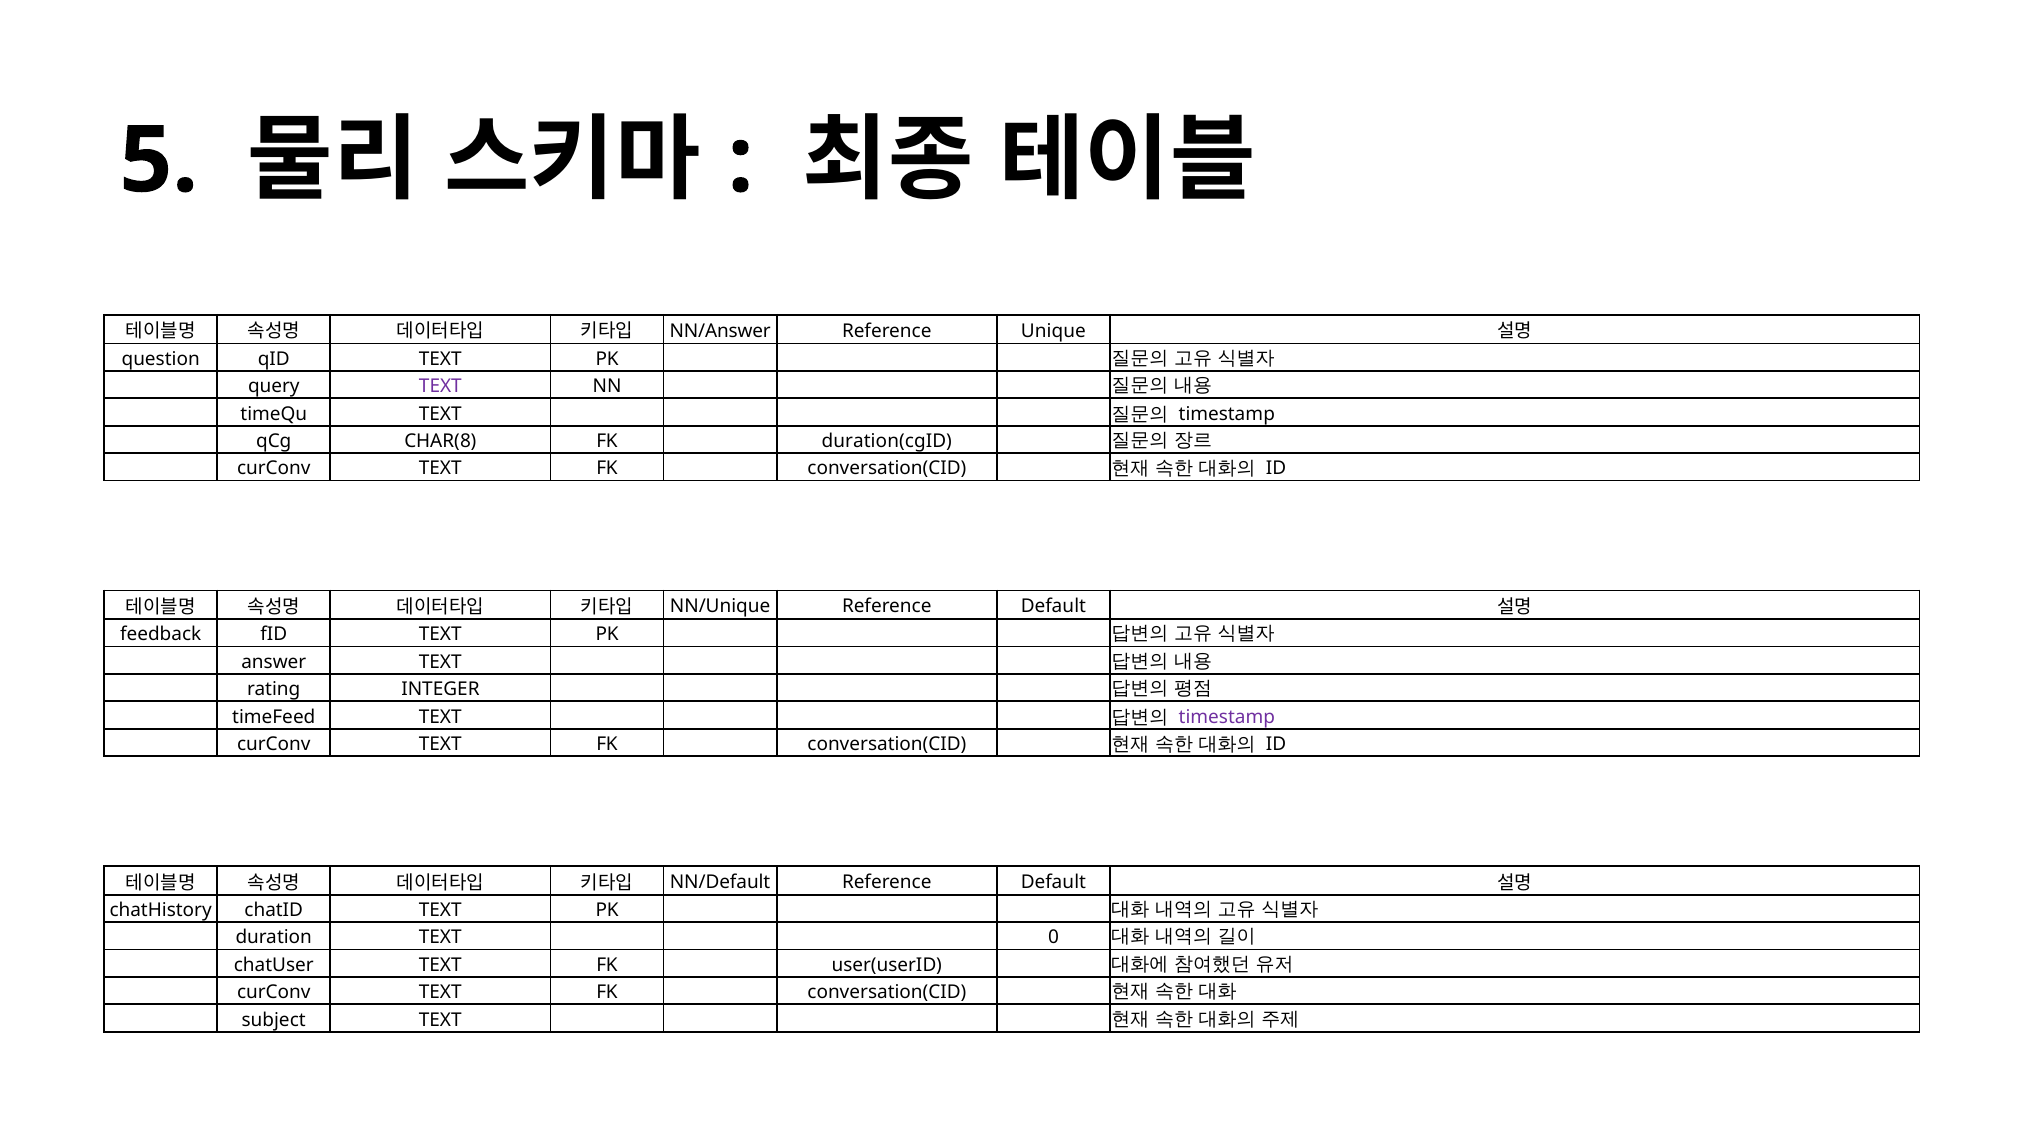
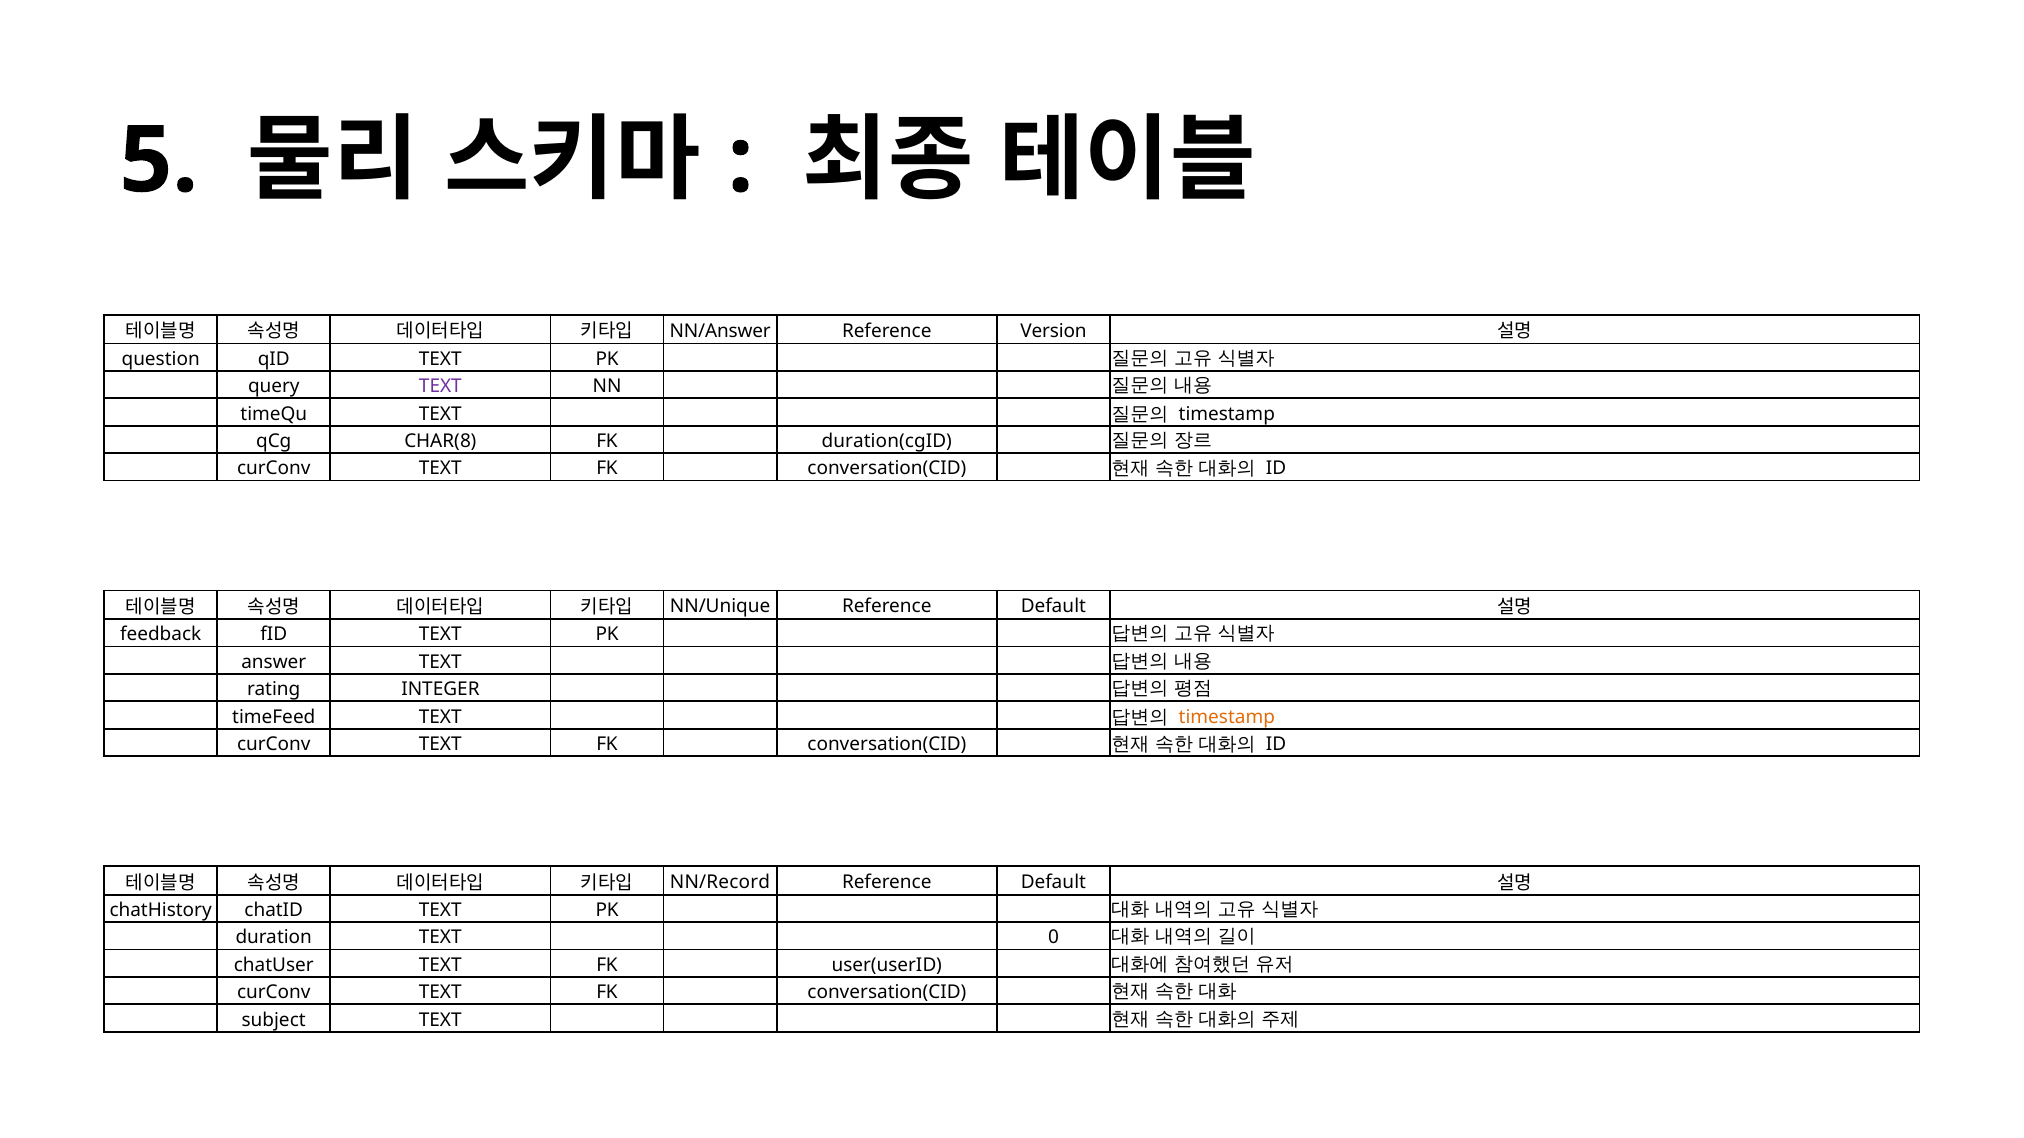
Unique: Unique -> Version
timestamp at (1227, 717) colour: purple -> orange
NN/Default: NN/Default -> NN/Record
